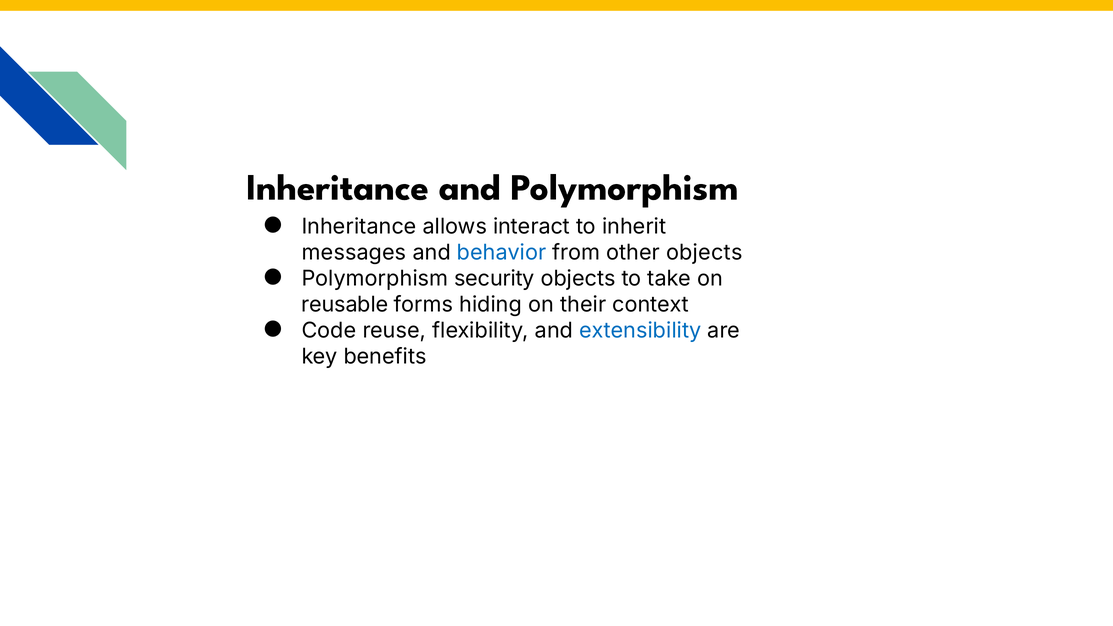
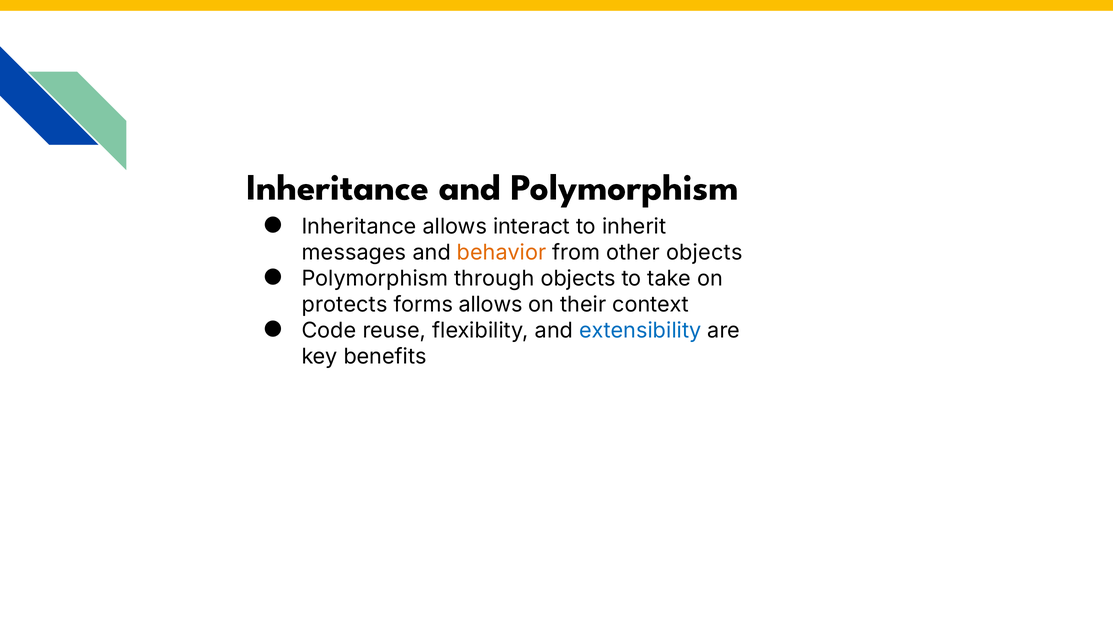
behavior colour: blue -> orange
security: security -> through
reusable: reusable -> protects
forms hiding: hiding -> allows
